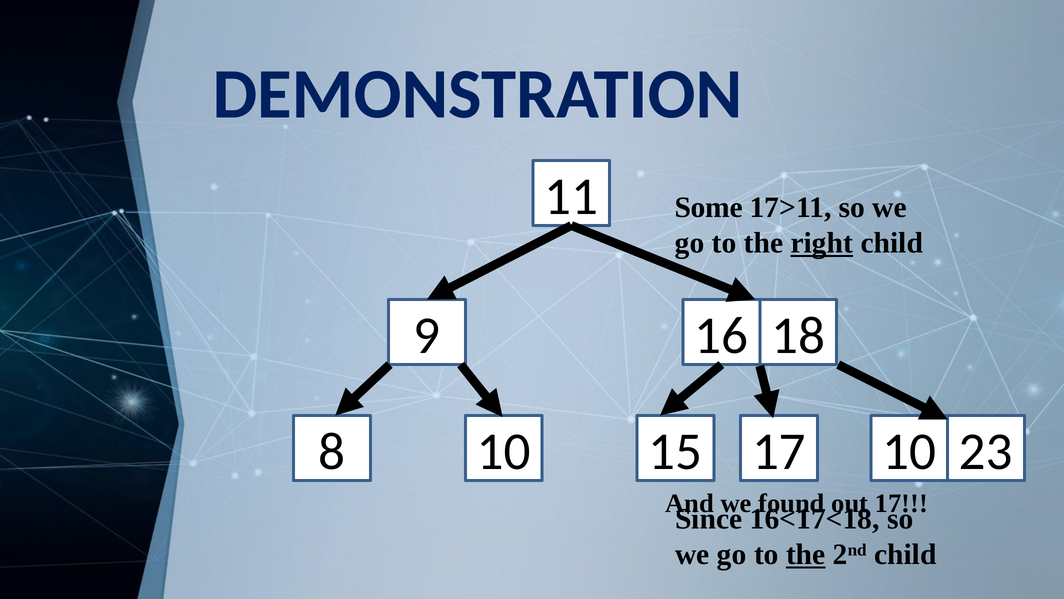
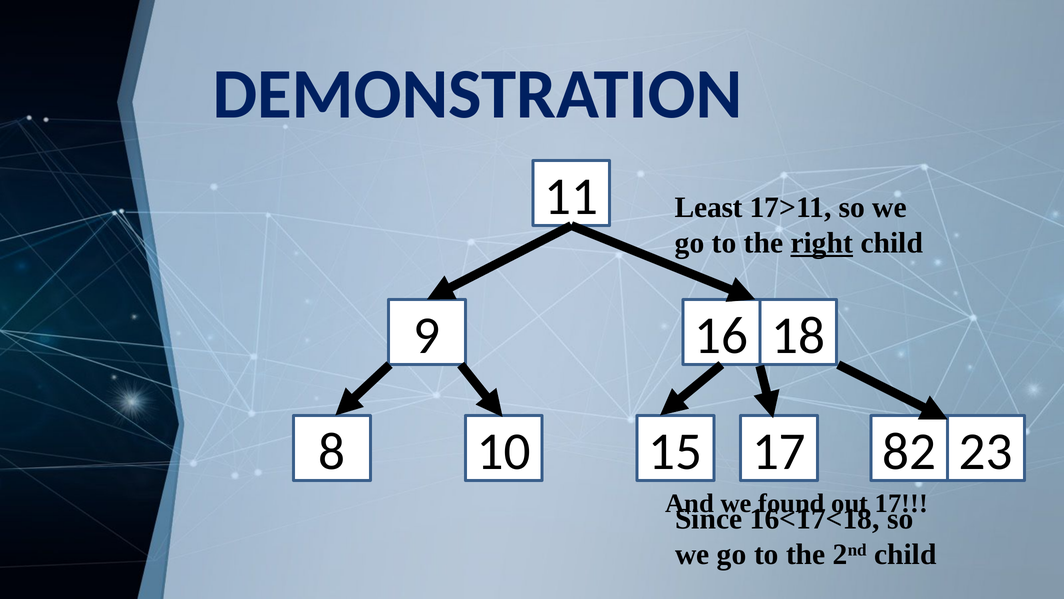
Some: Some -> Least
17 10: 10 -> 82
the at (806, 554) underline: present -> none
